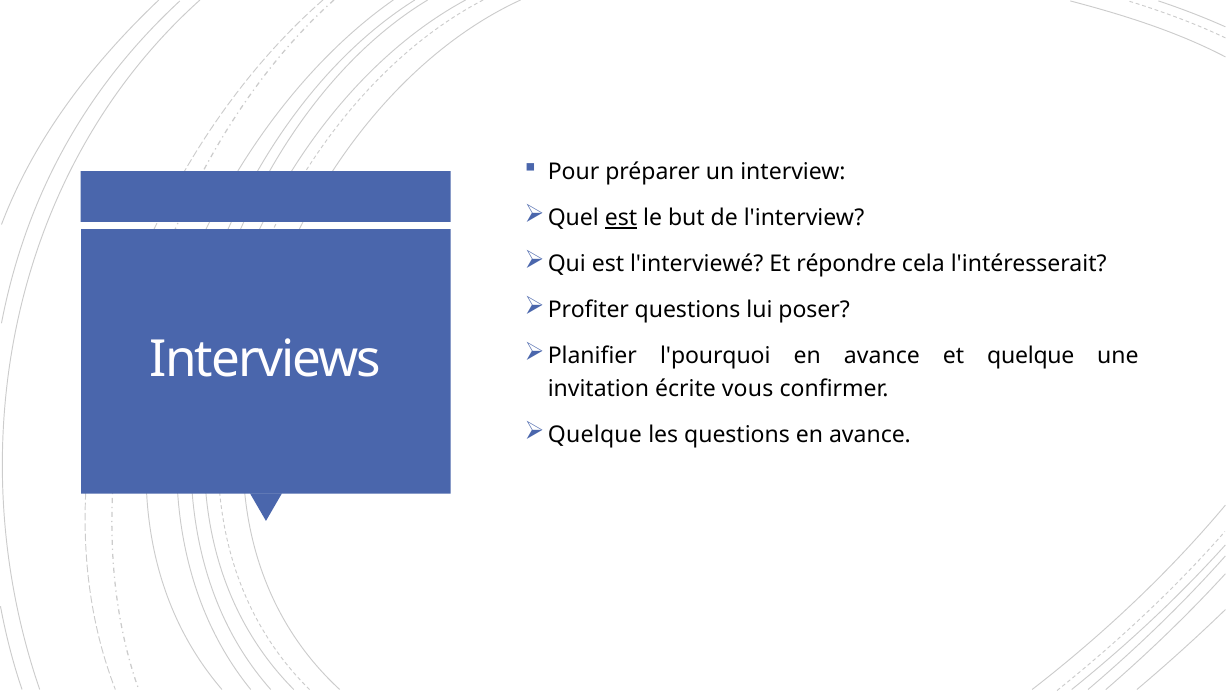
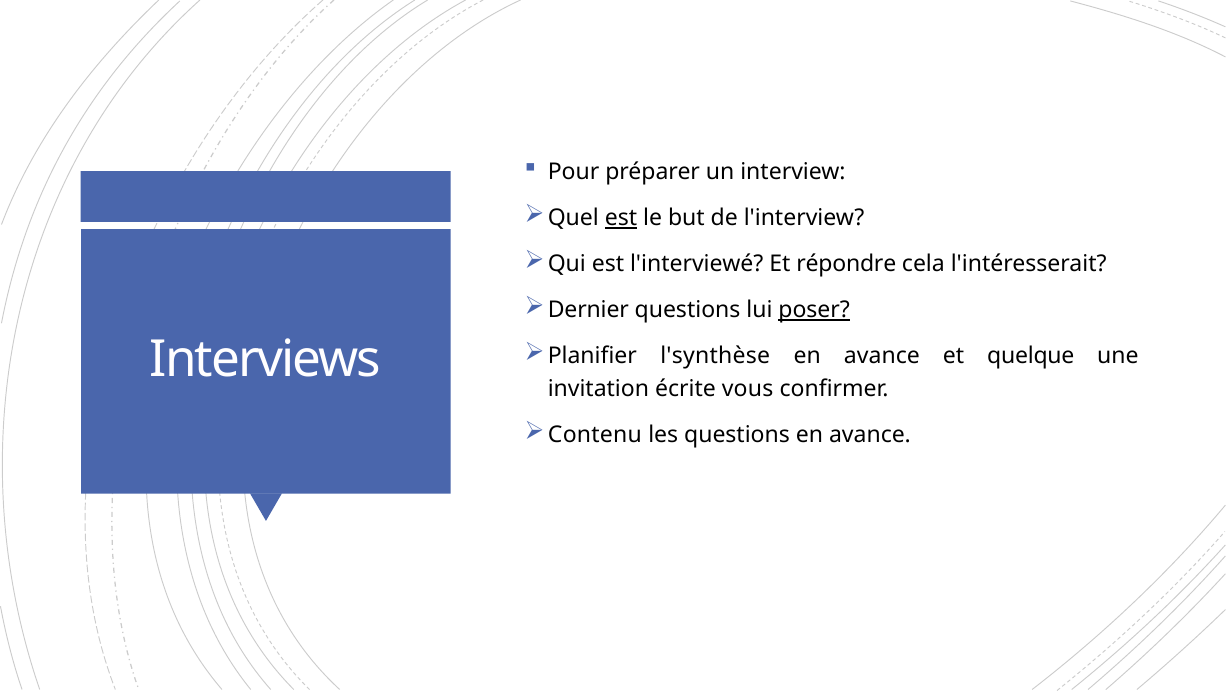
Profiter: Profiter -> Dernier
poser underline: none -> present
l'pourquoi: l'pourquoi -> l'synthèse
Quelque at (595, 435): Quelque -> Contenu
